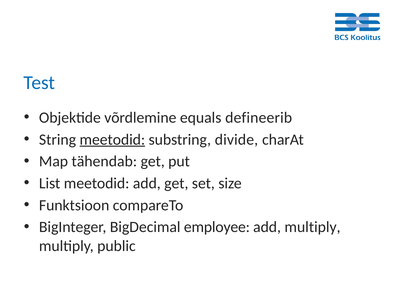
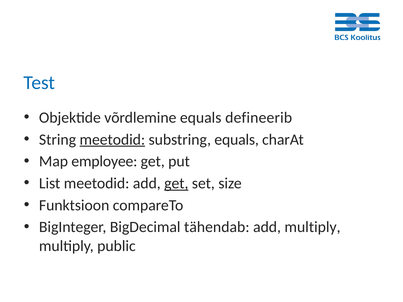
substring divide: divide -> equals
tähendab: tähendab -> employee
get at (176, 183) underline: none -> present
employee: employee -> tähendab
